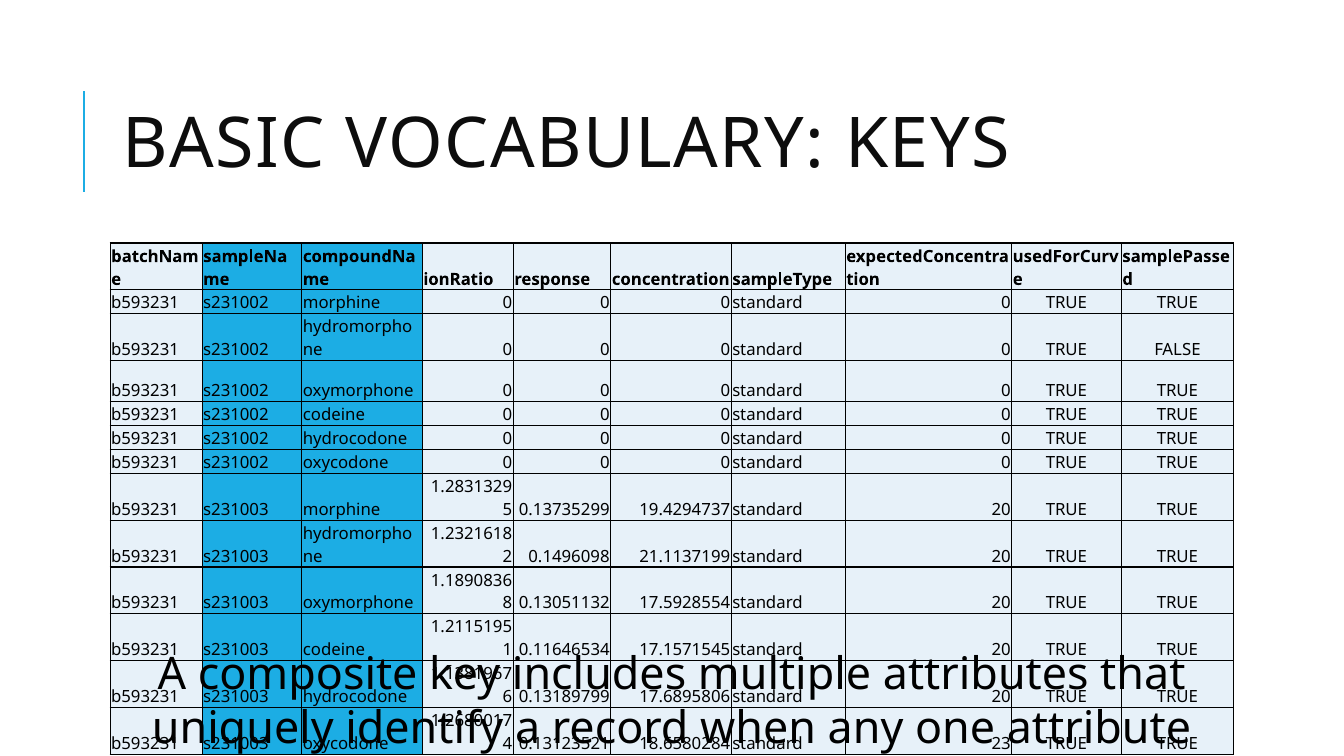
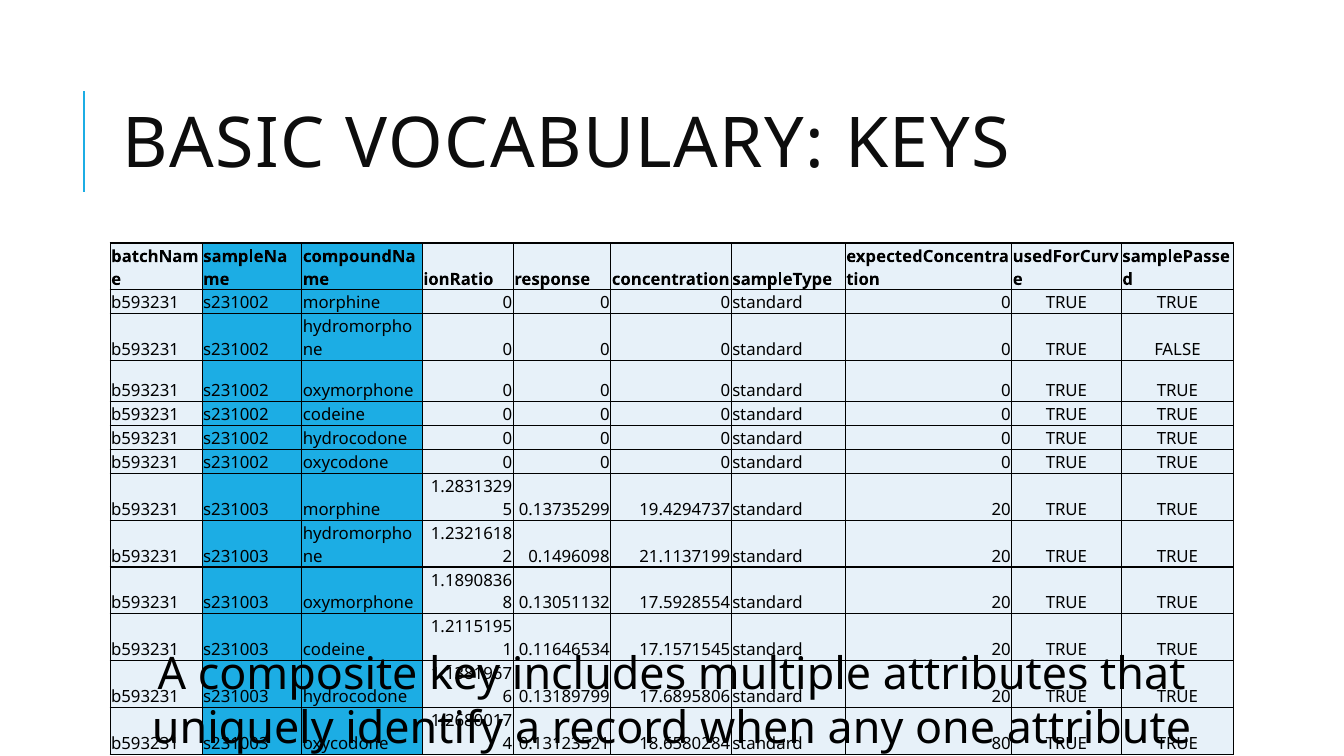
23: 23 -> 80
